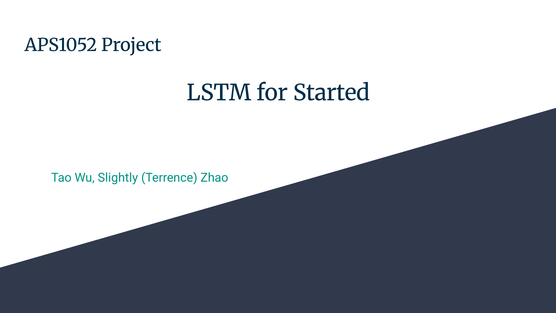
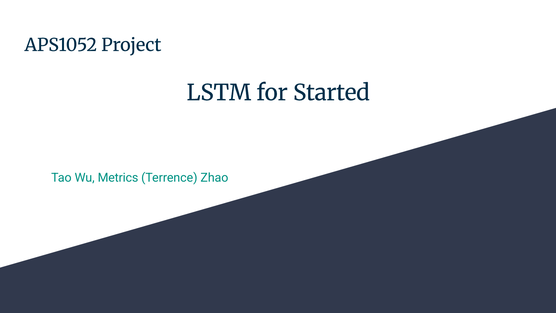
Slightly: Slightly -> Metrics
